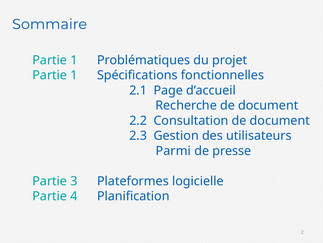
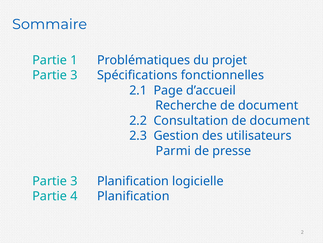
1 at (74, 75): 1 -> 3
3 Plateformes: Plateformes -> Planification
